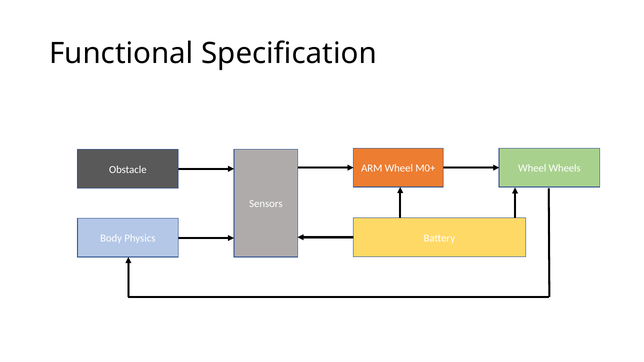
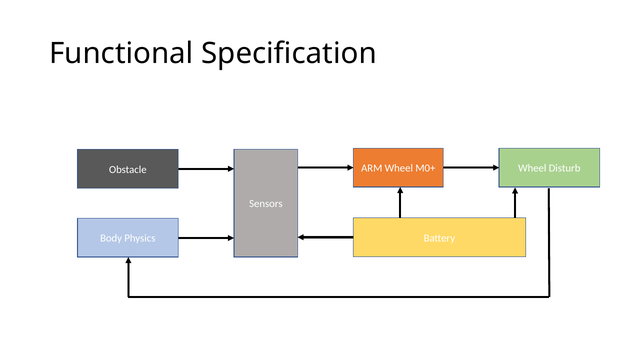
Wheels: Wheels -> Disturb
